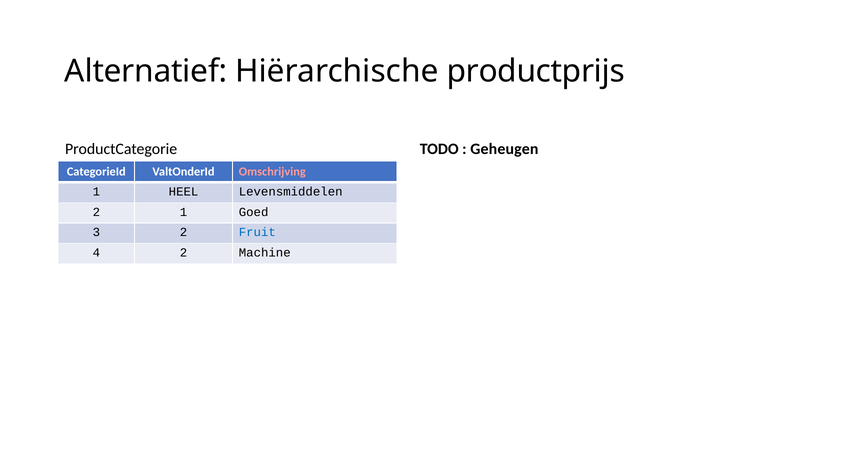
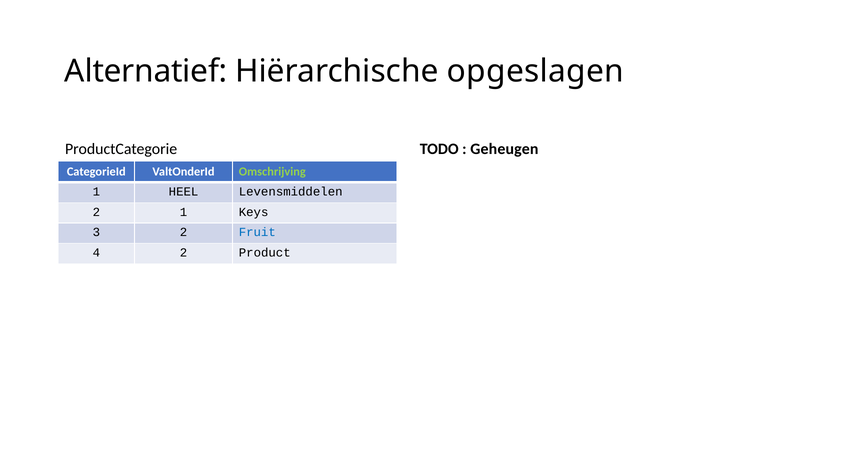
productprijs: productprijs -> opgeslagen
Omschrijving colour: pink -> light green
Goed: Goed -> Keys
Machine: Machine -> Product
